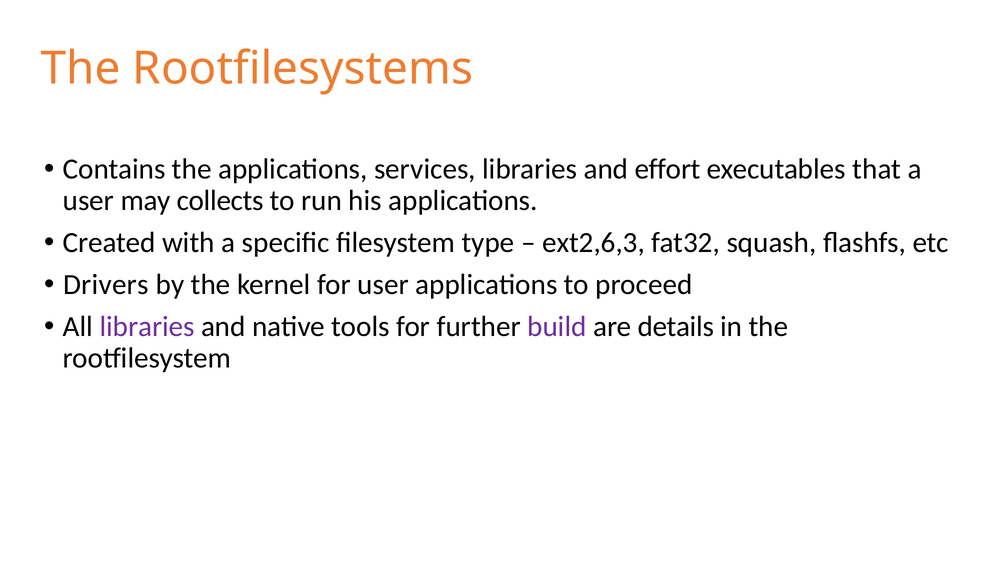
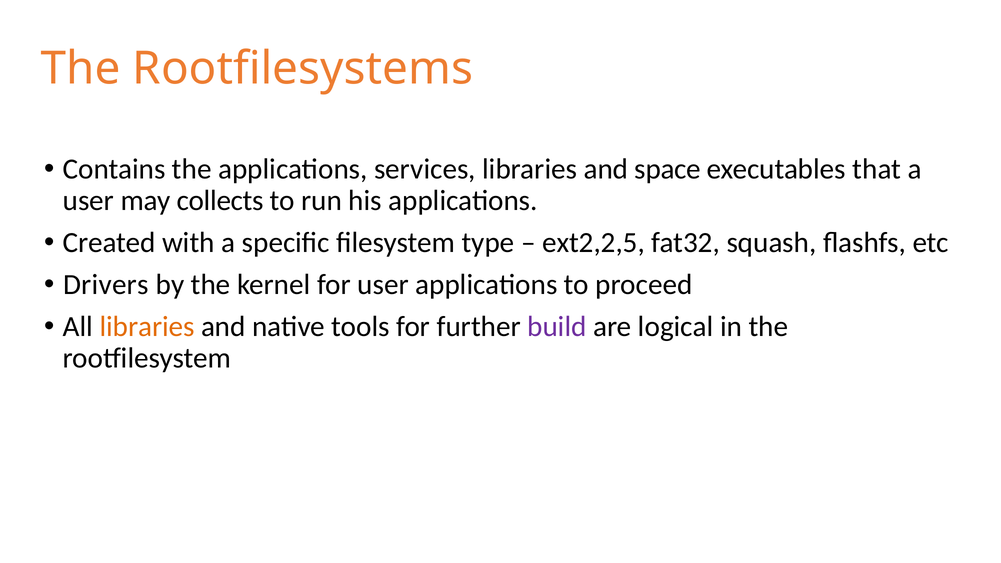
effort: effort -> space
ext2,6,3: ext2,6,3 -> ext2,2,5
libraries at (147, 327) colour: purple -> orange
details: details -> logical
